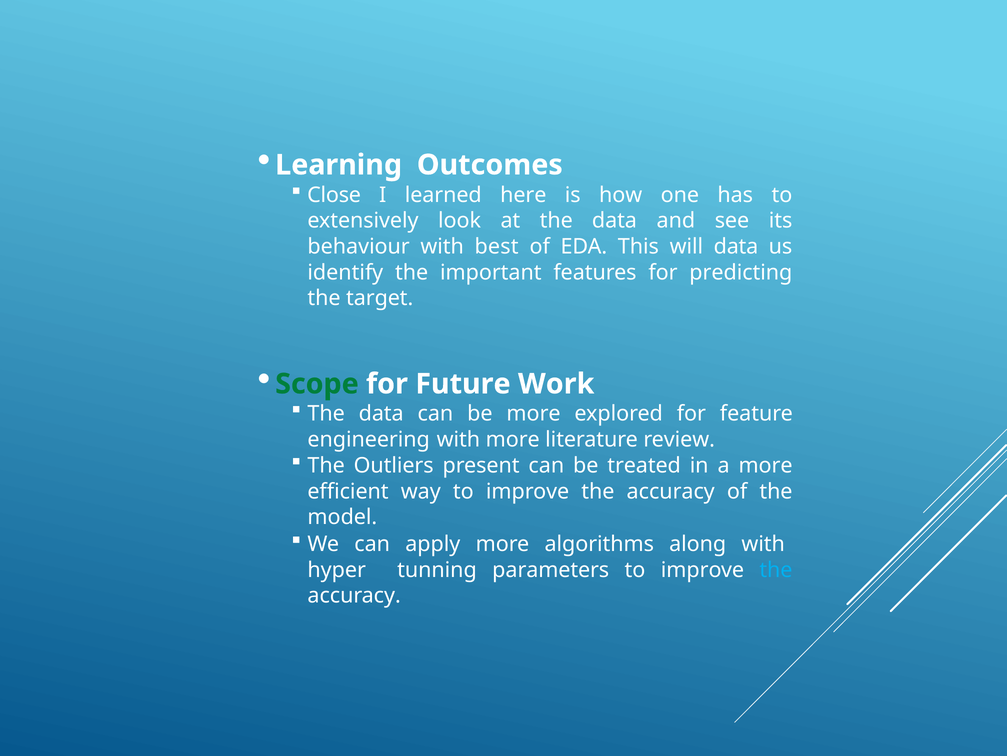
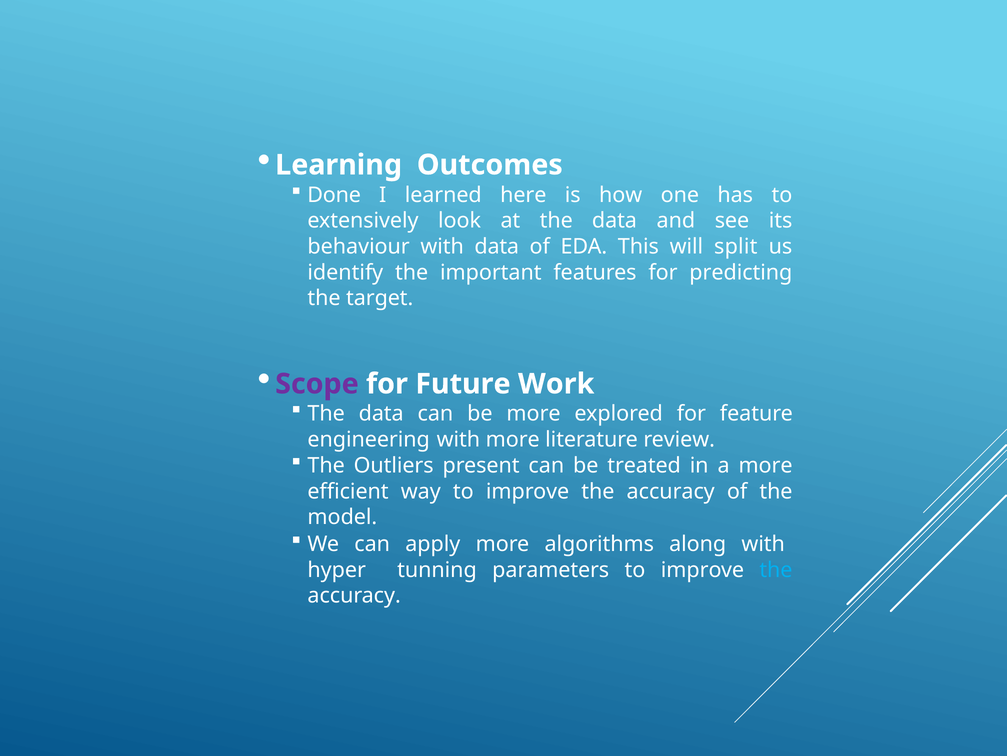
Close: Close -> Done
with best: best -> data
will data: data -> split
Scope colour: green -> purple
